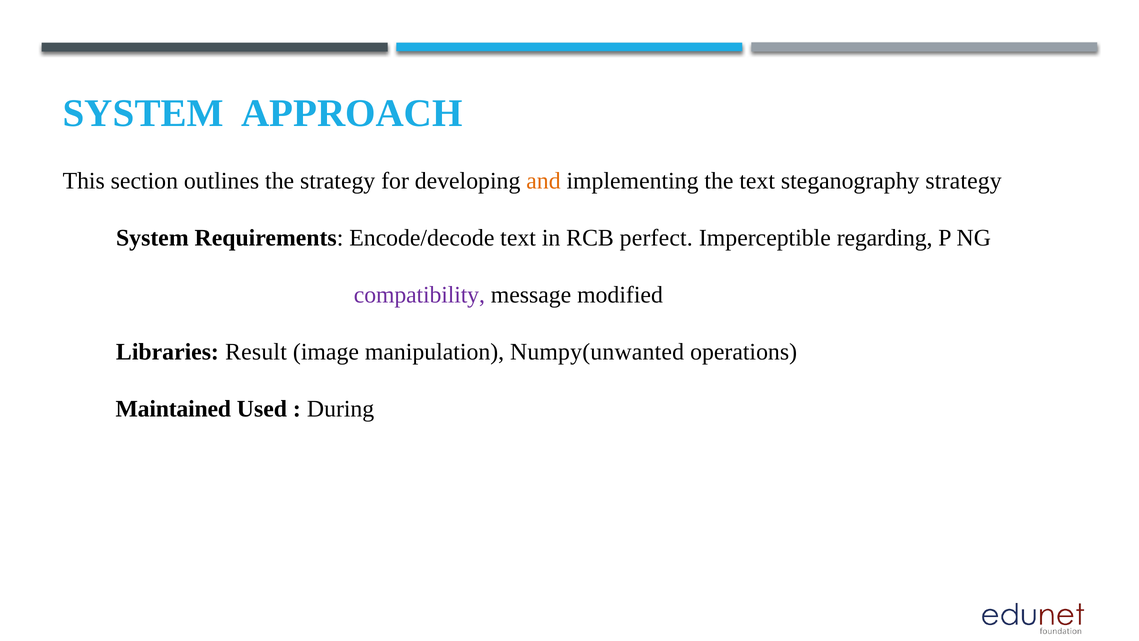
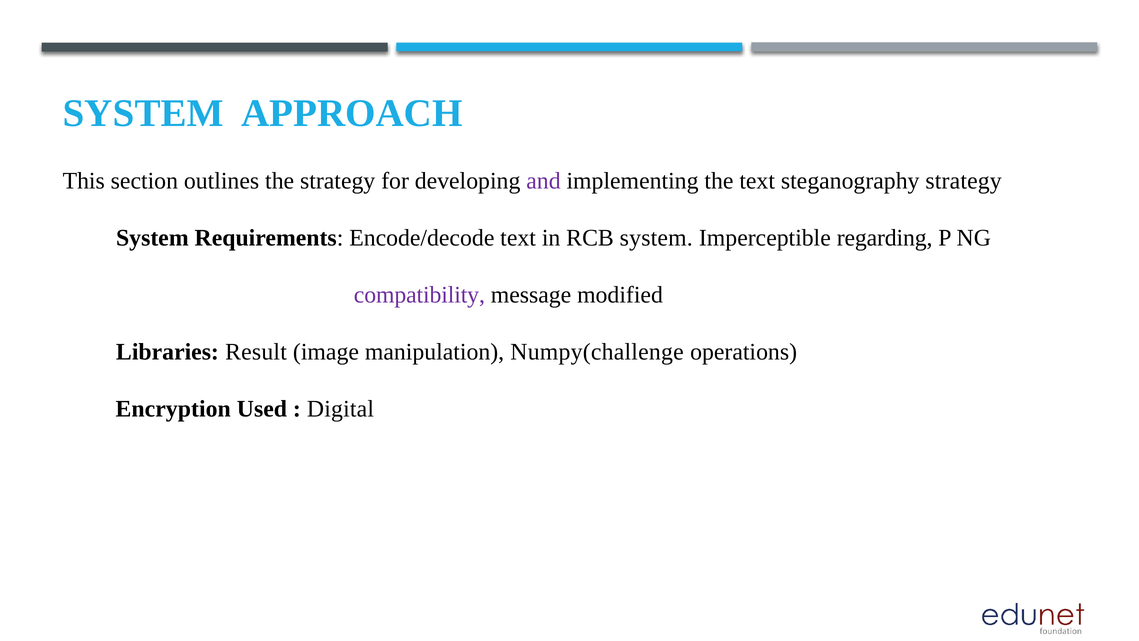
and colour: orange -> purple
RCB perfect: perfect -> system
Numpy(unwanted: Numpy(unwanted -> Numpy(challenge
Maintained: Maintained -> Encryption
During: During -> Digital
